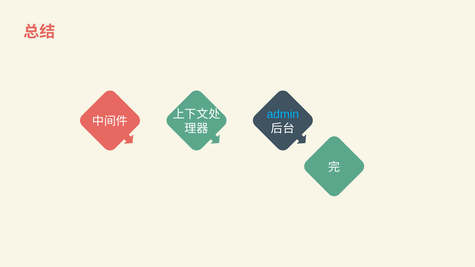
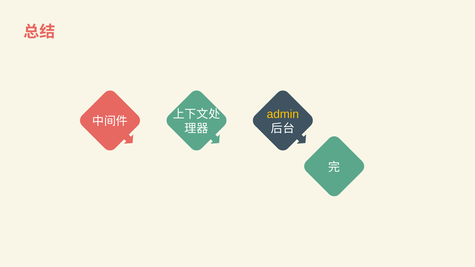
admin colour: light blue -> yellow
